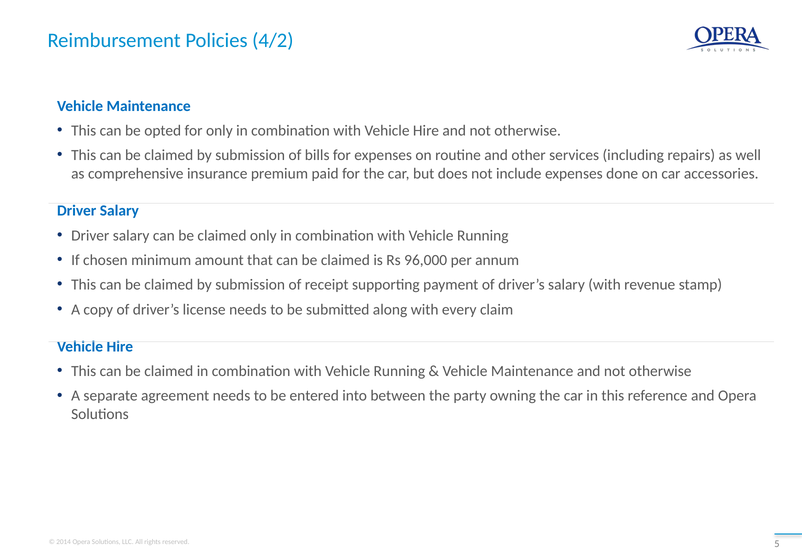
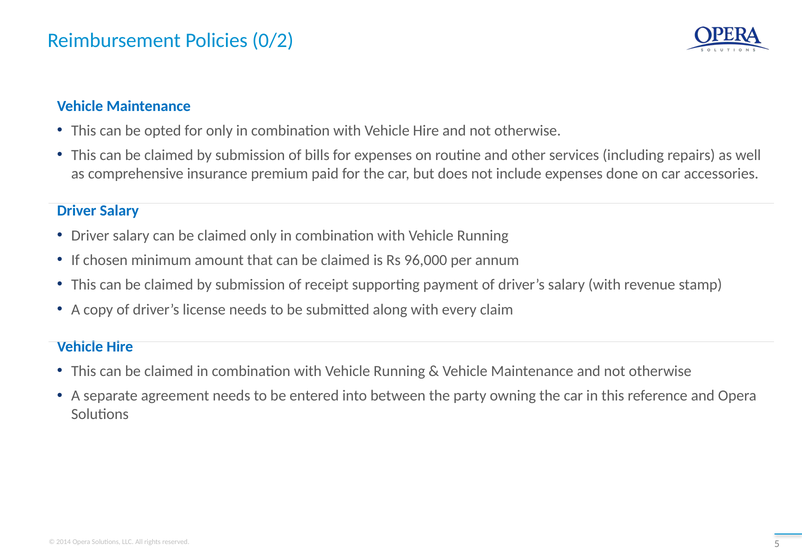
4/2: 4/2 -> 0/2
